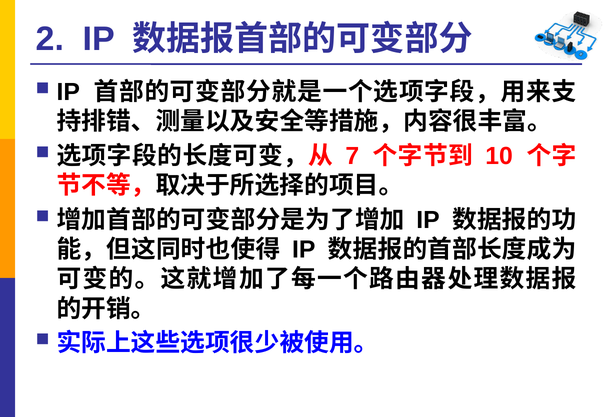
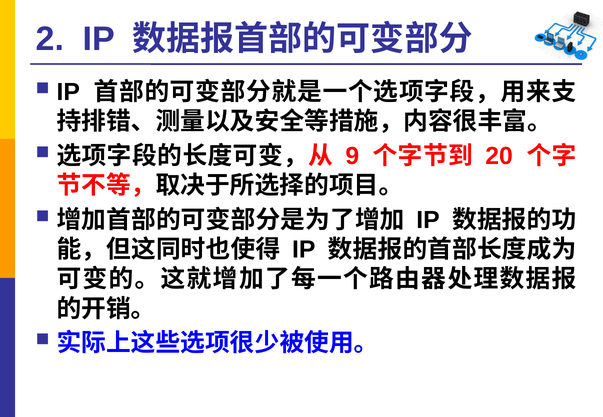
7: 7 -> 9
10: 10 -> 20
